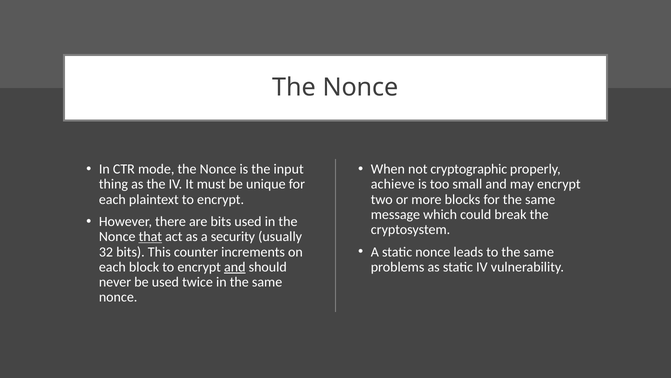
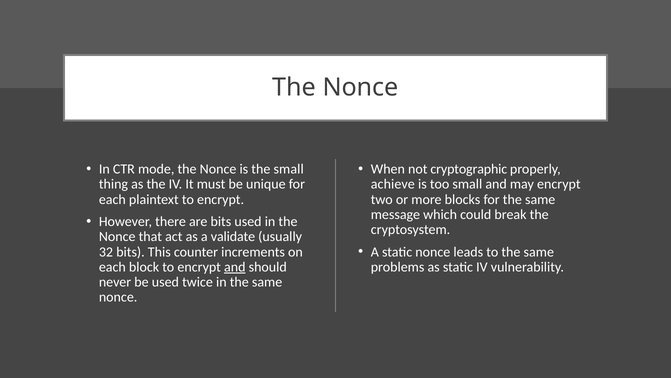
the input: input -> small
that underline: present -> none
security: security -> validate
